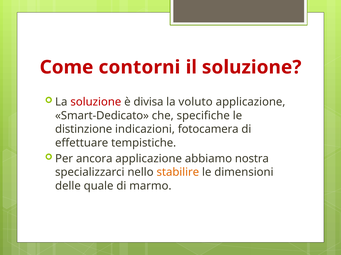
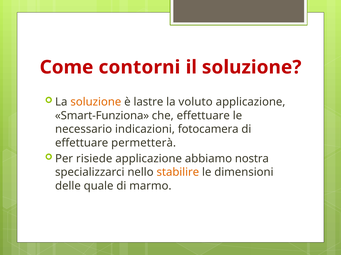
soluzione at (96, 102) colour: red -> orange
divisa: divisa -> lastre
Smart-Dedicato: Smart-Dedicato -> Smart-Funziona
che specifiche: specifiche -> effettuare
distinzione: distinzione -> necessario
tempistiche: tempistiche -> permetterà
ancora: ancora -> risiede
